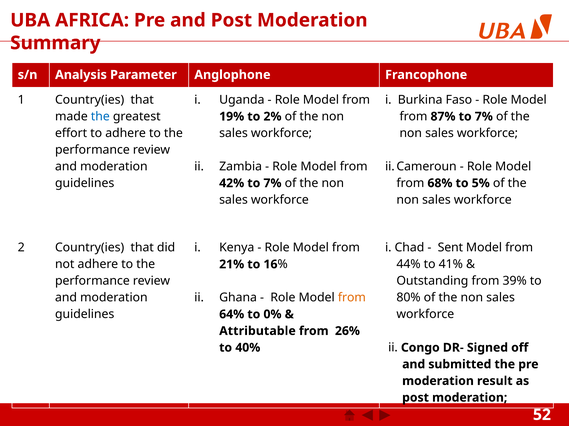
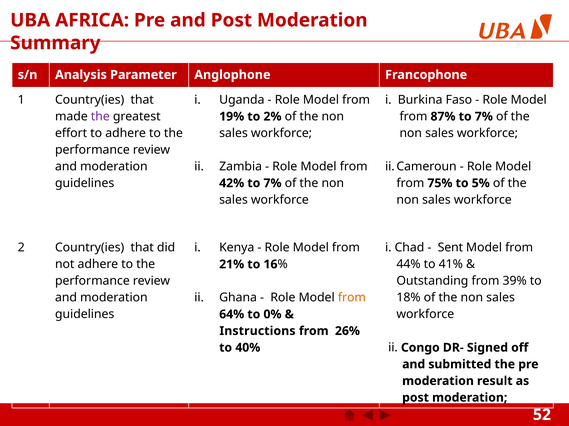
the at (100, 117) colour: blue -> purple
68%: 68% -> 75%
80%: 80% -> 18%
Attributable: Attributable -> Instructions
